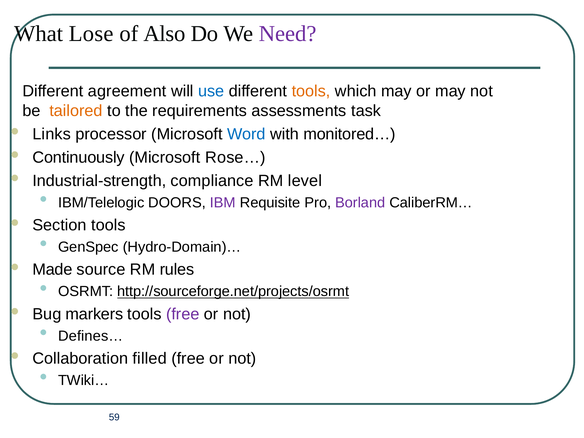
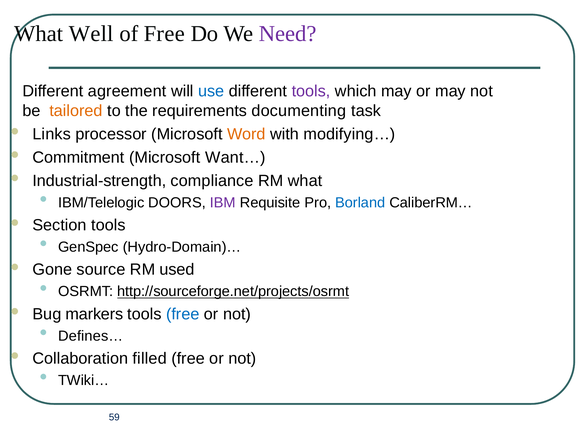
Lose: Lose -> Well
of Also: Also -> Free
tools at (311, 91) colour: orange -> purple
assessments: assessments -> documenting
Word colour: blue -> orange
monitored…: monitored… -> modifying…
Continuously: Continuously -> Commitment
Rose…: Rose… -> Want…
RM level: level -> what
Borland colour: purple -> blue
Made: Made -> Gone
rules: rules -> used
free at (183, 314) colour: purple -> blue
